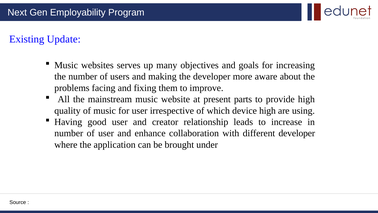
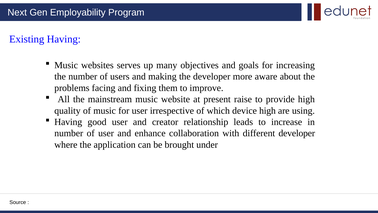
Existing Update: Update -> Having
parts: parts -> raise
